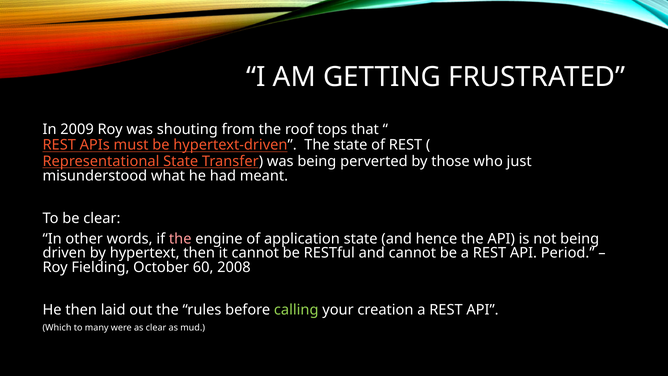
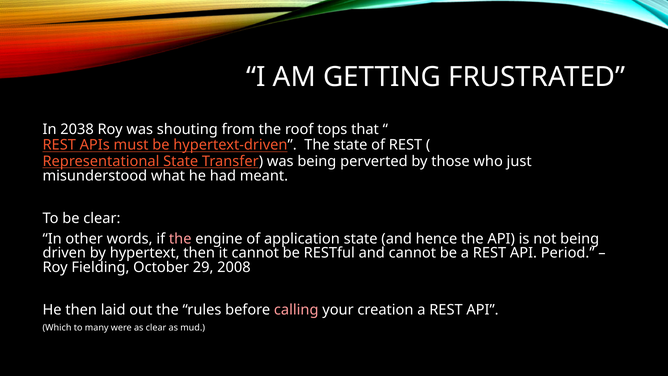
2009: 2009 -> 2038
60: 60 -> 29
calling colour: light green -> pink
